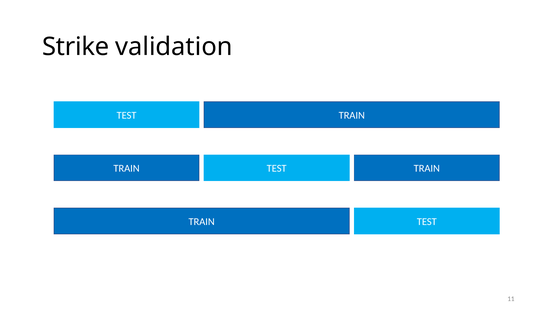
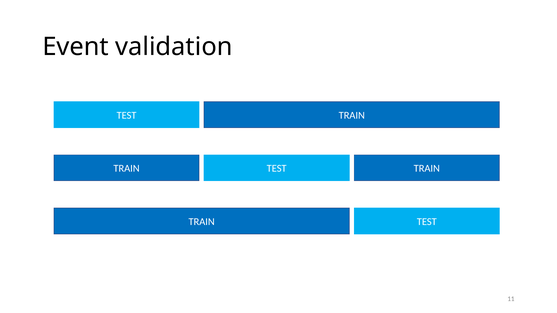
Strike: Strike -> Event
